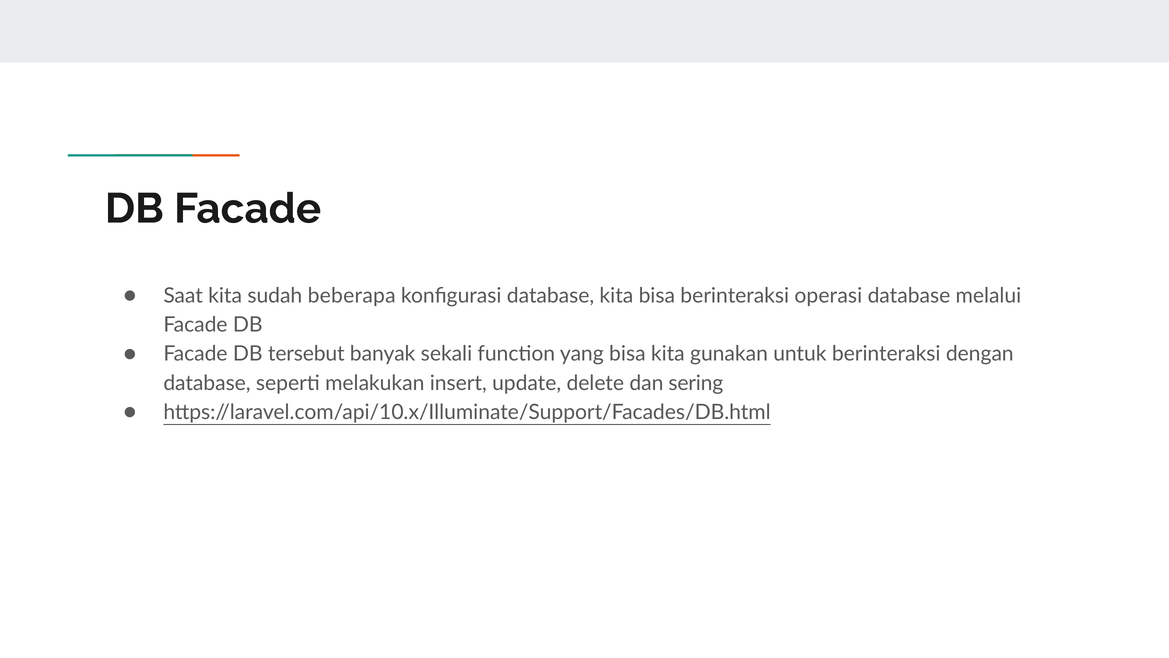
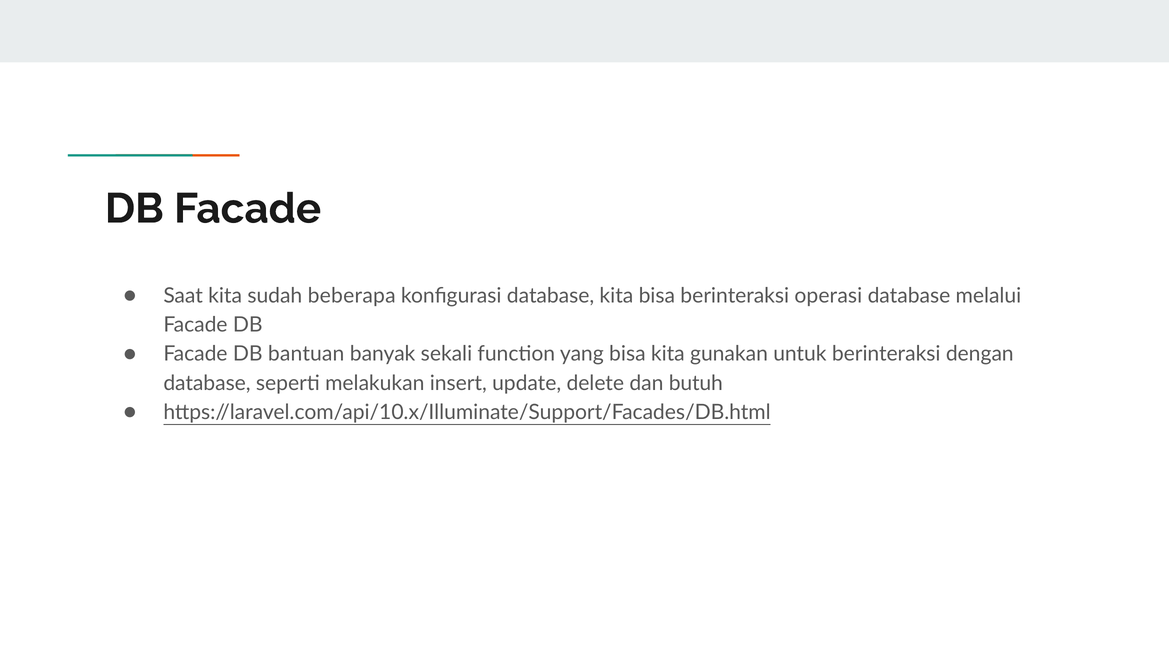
tersebut: tersebut -> bantuan
sering: sering -> butuh
